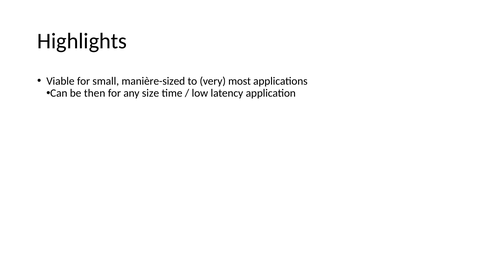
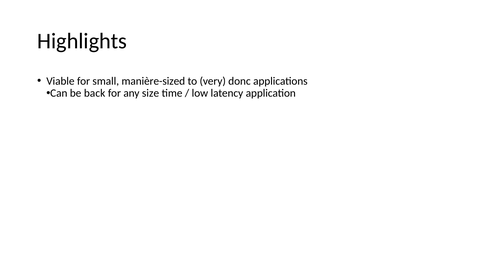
most: most -> donc
then: then -> back
